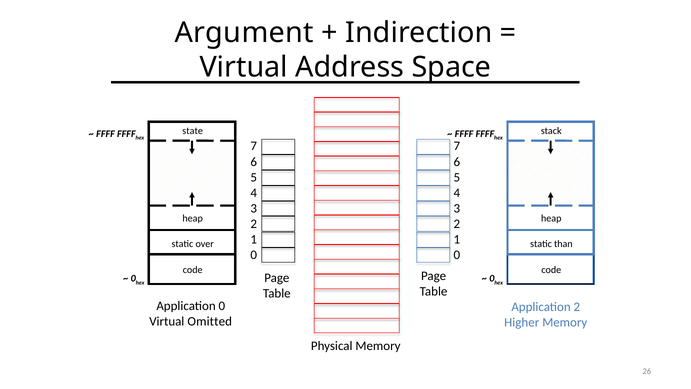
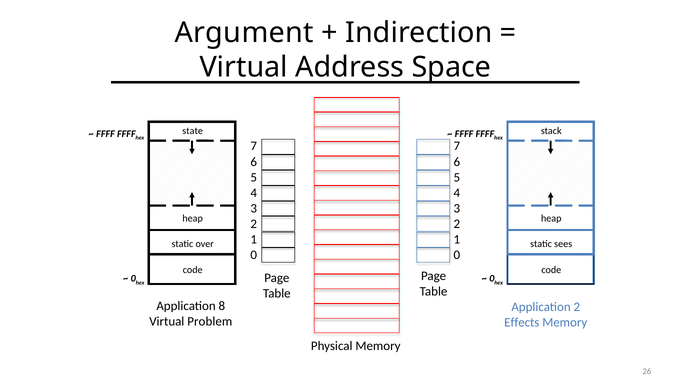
than: than -> sees
Application 0: 0 -> 8
Omitted: Omitted -> Problem
Higher: Higher -> Effects
